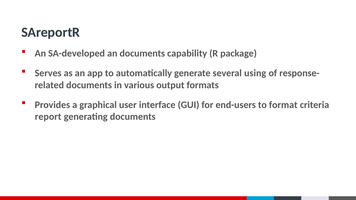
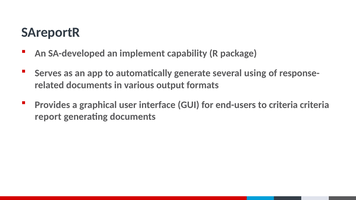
an documents: documents -> implement
to format: format -> criteria
